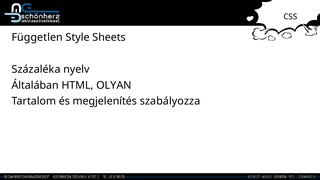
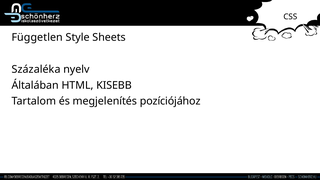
OLYAN: OLYAN -> KISEBB
szabályozza: szabályozza -> pozíciójához
